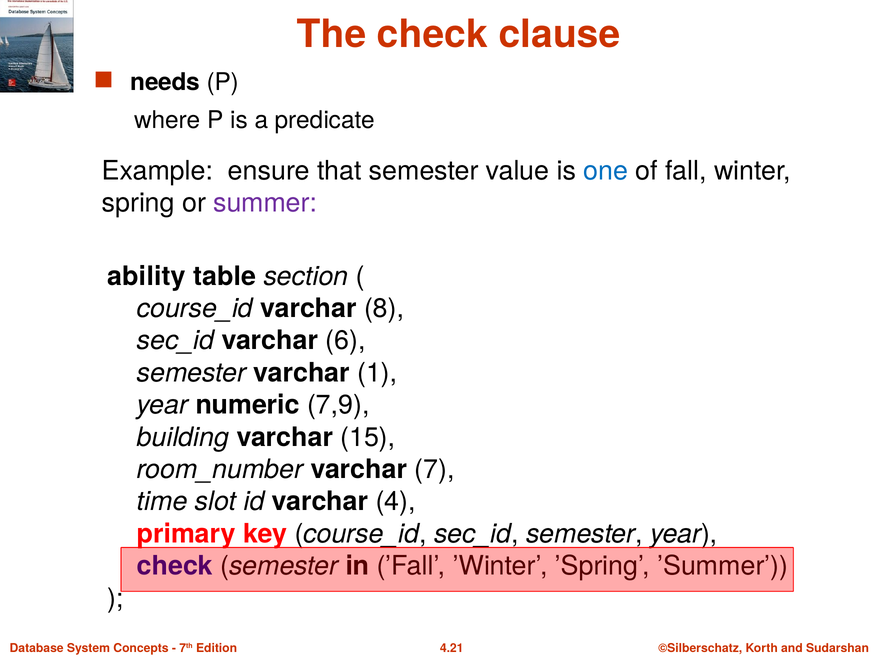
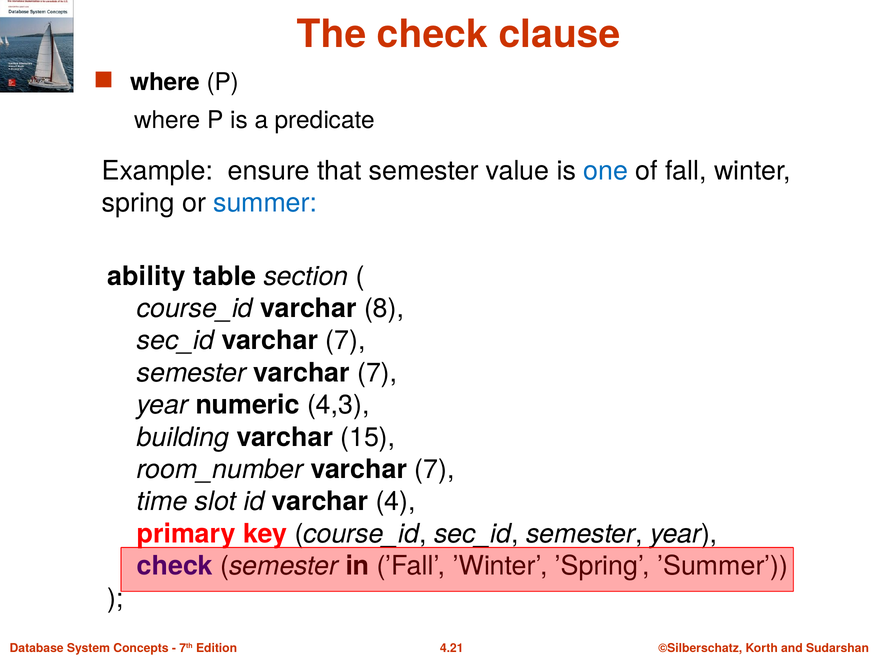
needs at (165, 82): needs -> where
summer colour: purple -> blue
sec_id varchar 6: 6 -> 7
semester varchar 1: 1 -> 7
7,9: 7,9 -> 4,3
